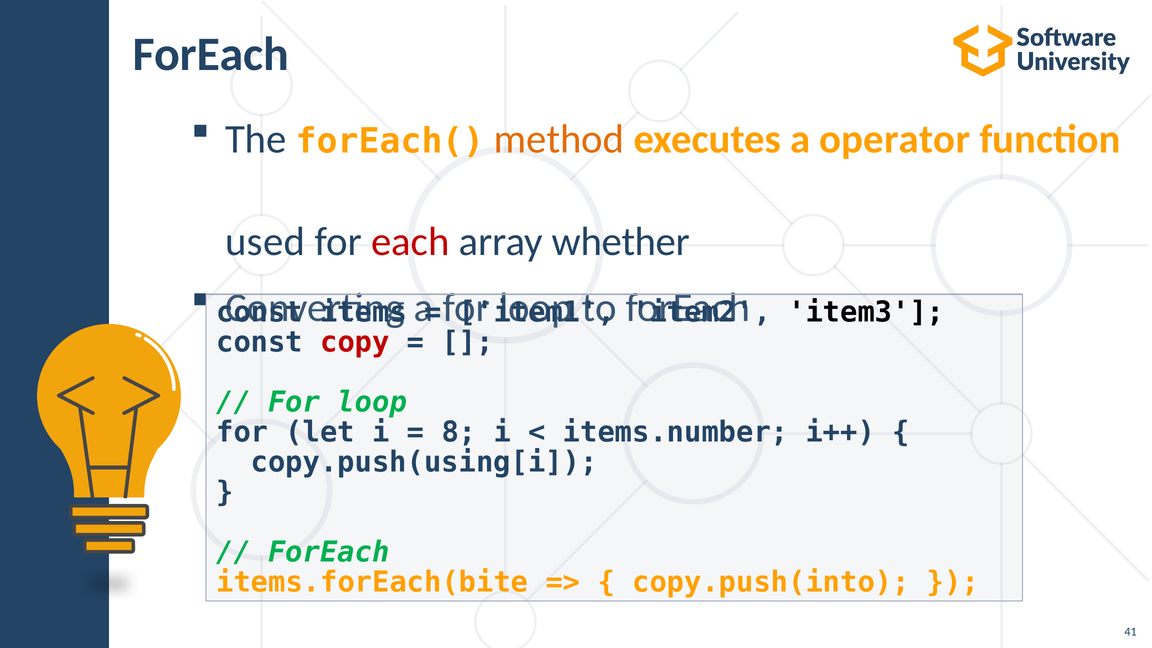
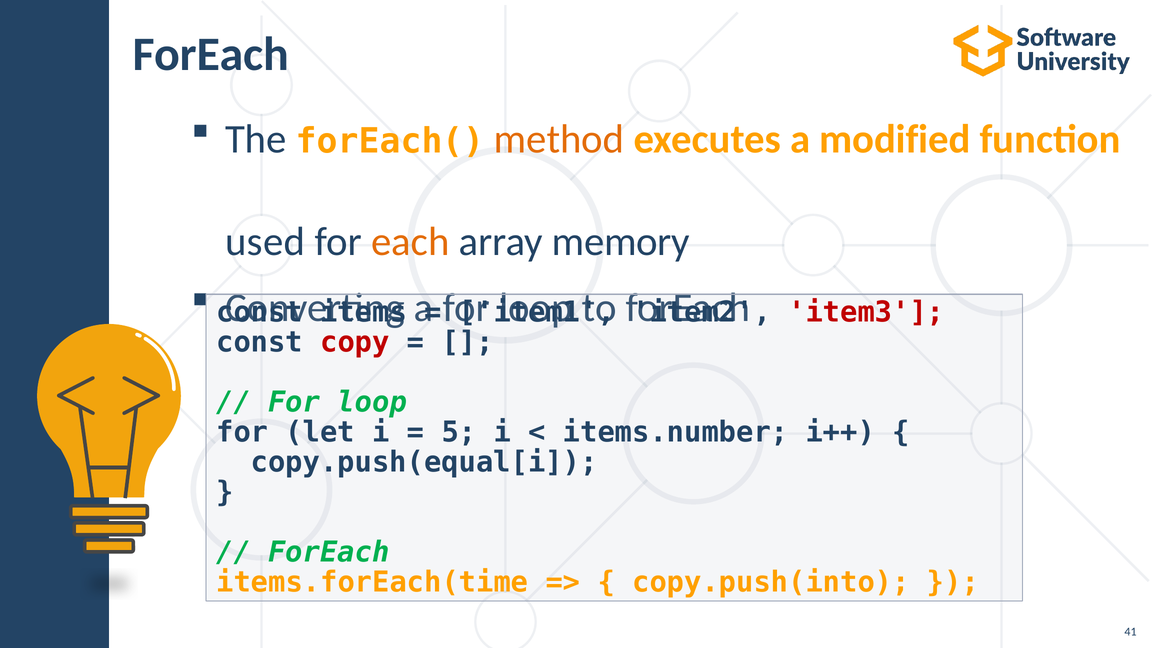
operator: operator -> modified
each colour: red -> orange
whether: whether -> memory
item3 colour: black -> red
8: 8 -> 5
copy.push(using[i: copy.push(using[i -> copy.push(equal[i
items.forEach(bite: items.forEach(bite -> items.forEach(time
